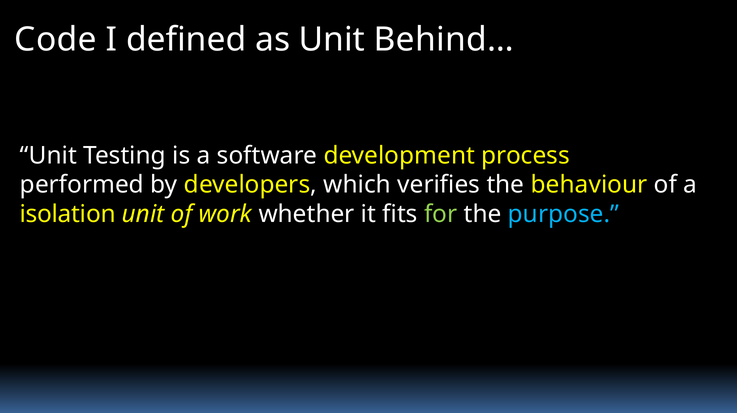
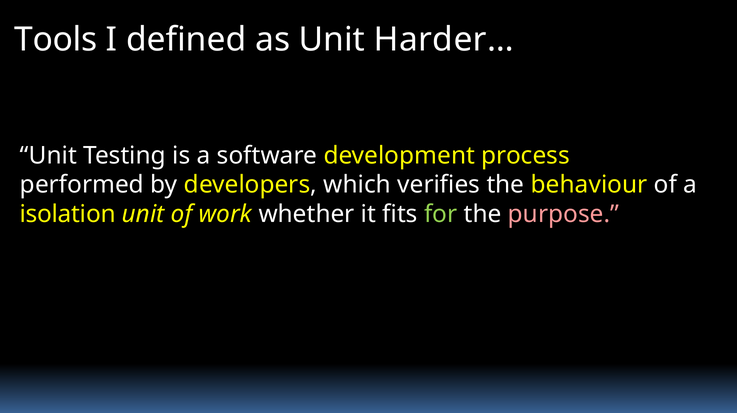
Code: Code -> Tools
Behind…: Behind… -> Harder…
purpose colour: light blue -> pink
